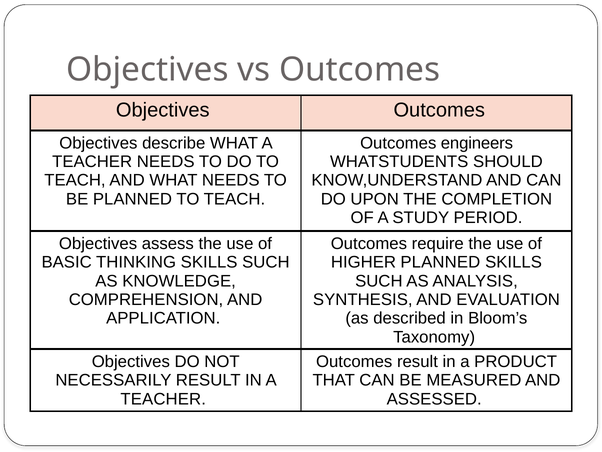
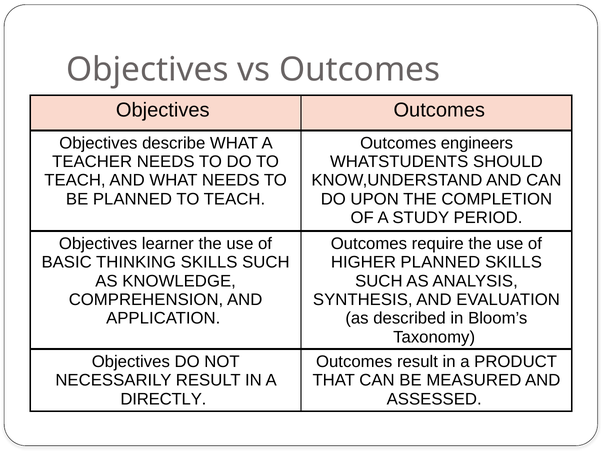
assess: assess -> learner
TEACHER at (163, 399): TEACHER -> DIRECTLY
